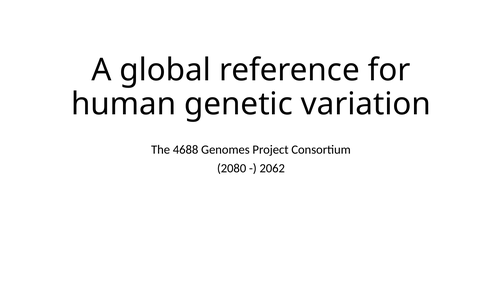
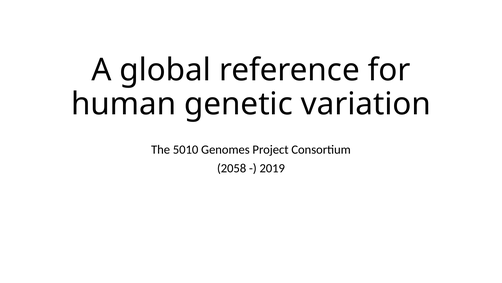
4688: 4688 -> 5010
2080: 2080 -> 2058
2062: 2062 -> 2019
